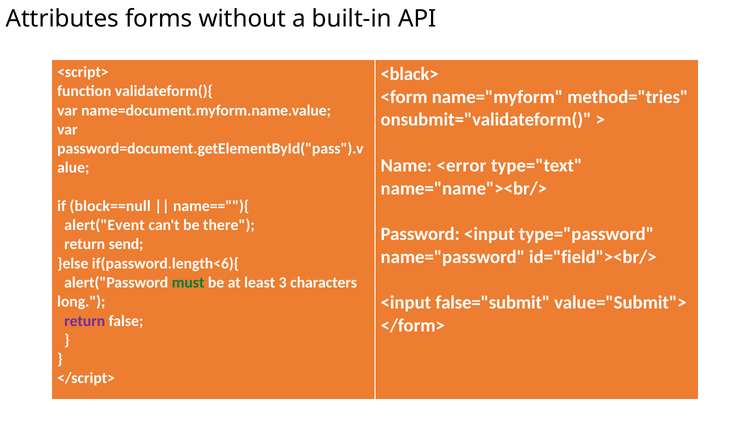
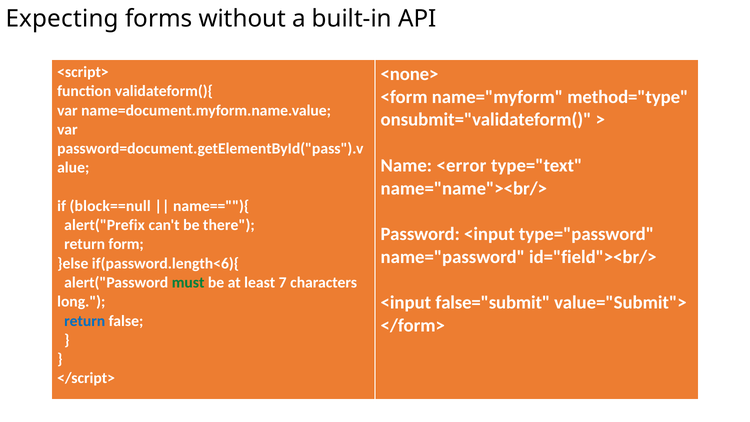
Attributes: Attributes -> Expecting
<black>: <black> -> <none>
method="tries: method="tries -> method="type
alert("Event: alert("Event -> alert("Prefix
send: send -> form
3: 3 -> 7
return at (85, 321) colour: purple -> blue
